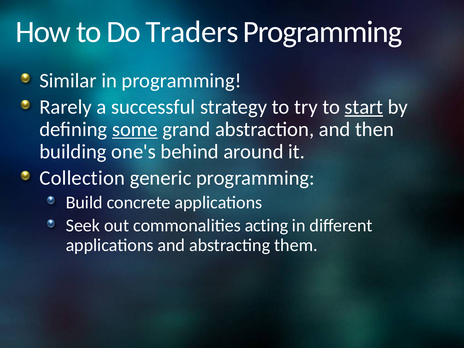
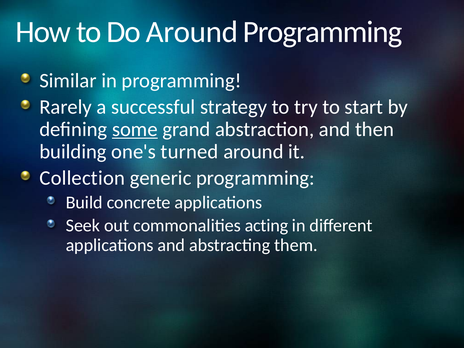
Do Traders: Traders -> Around
start underline: present -> none
behind: behind -> turned
